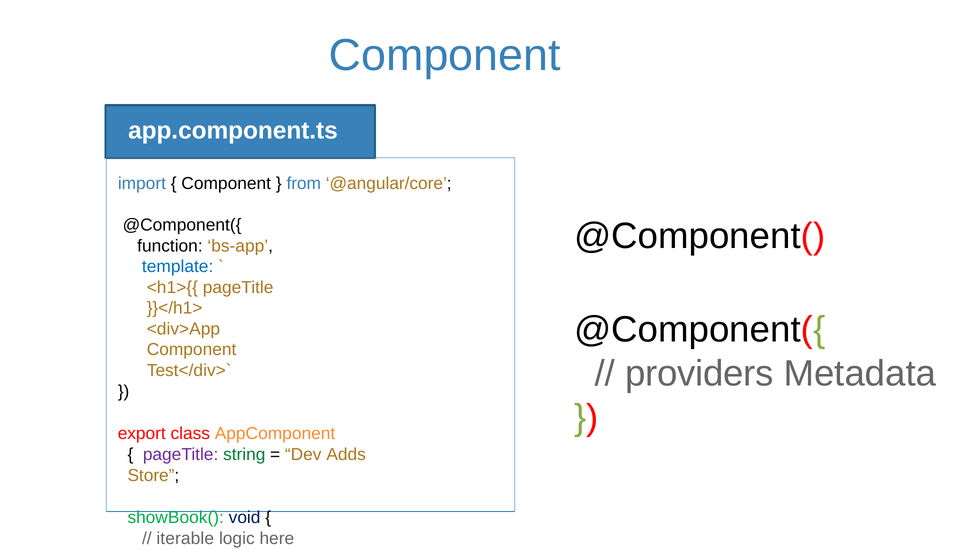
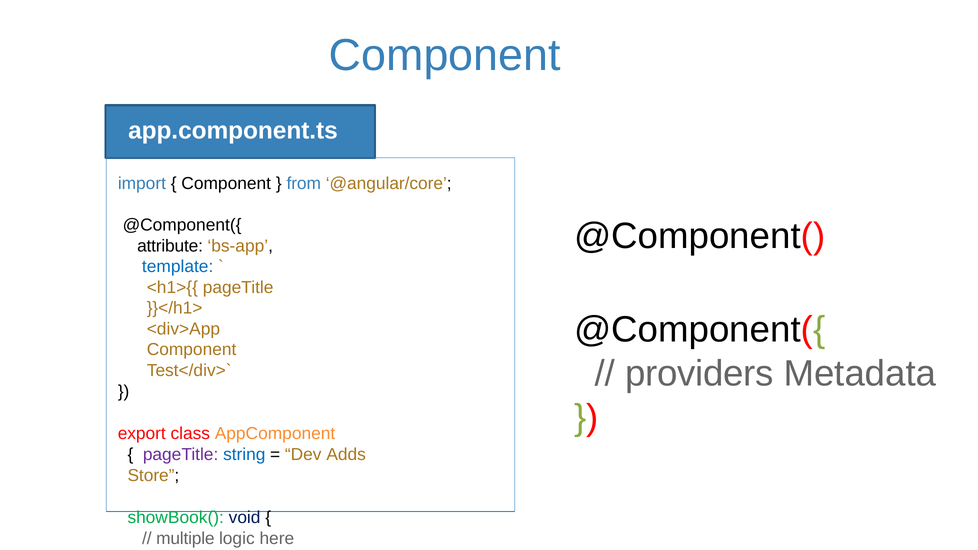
function: function -> attribute
string colour: green -> blue
iterable: iterable -> multiple
